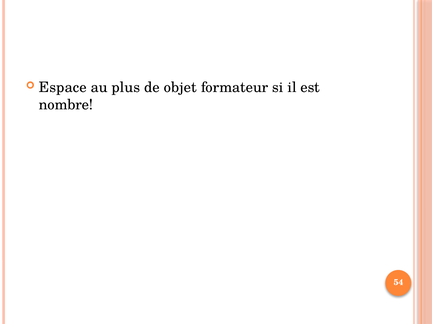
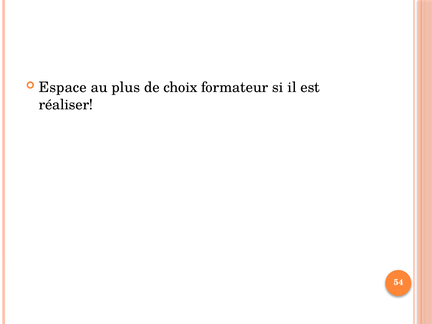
objet: objet -> choix
nombre: nombre -> réaliser
